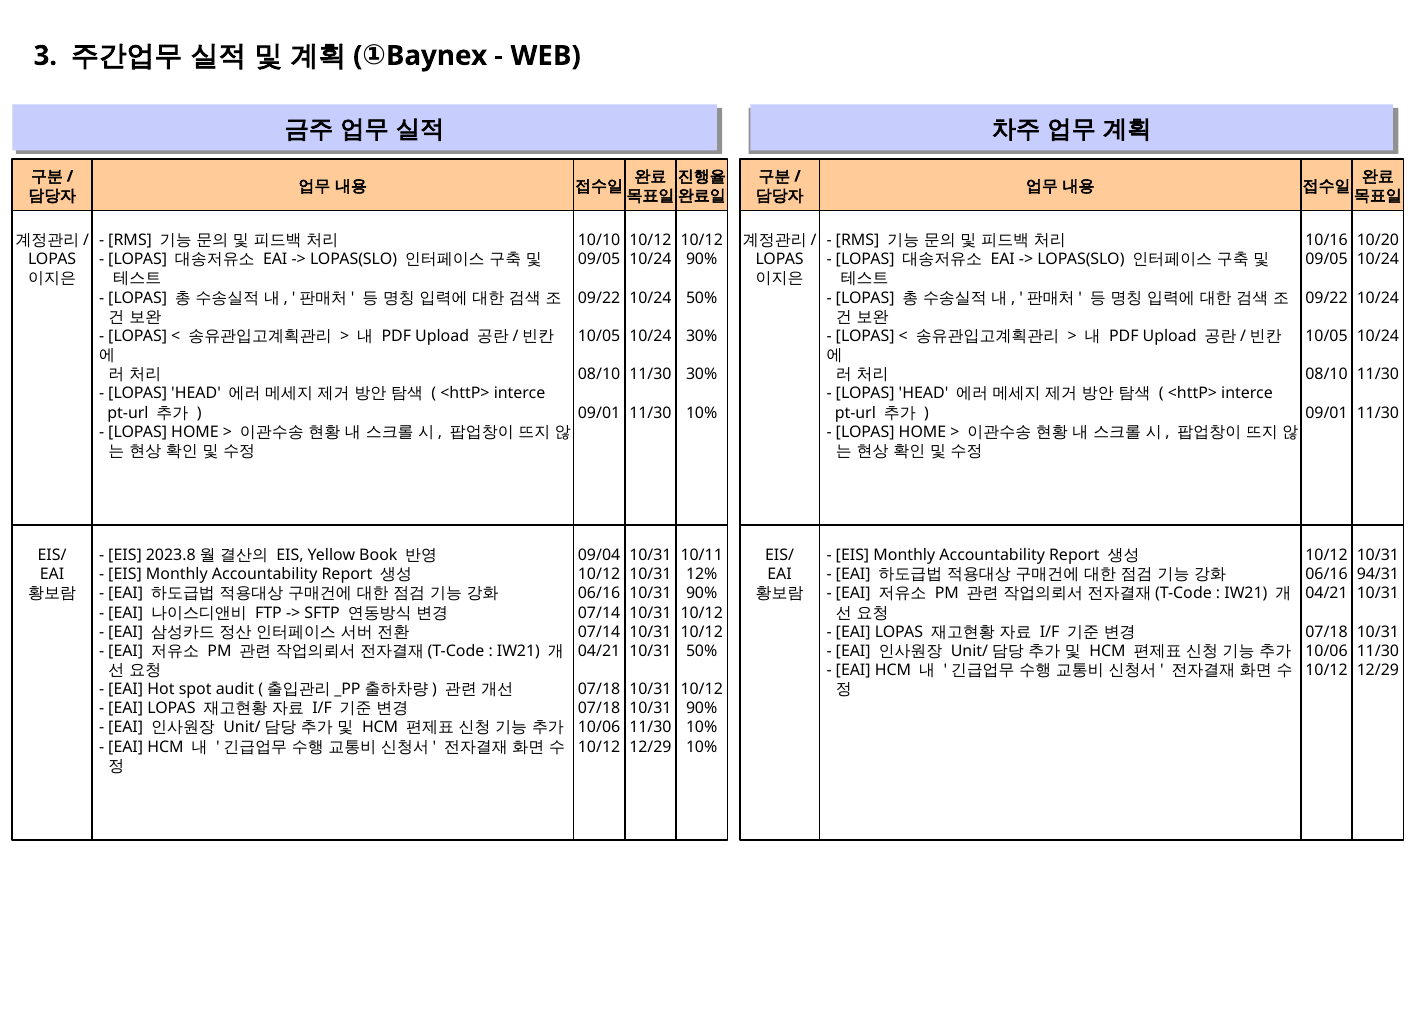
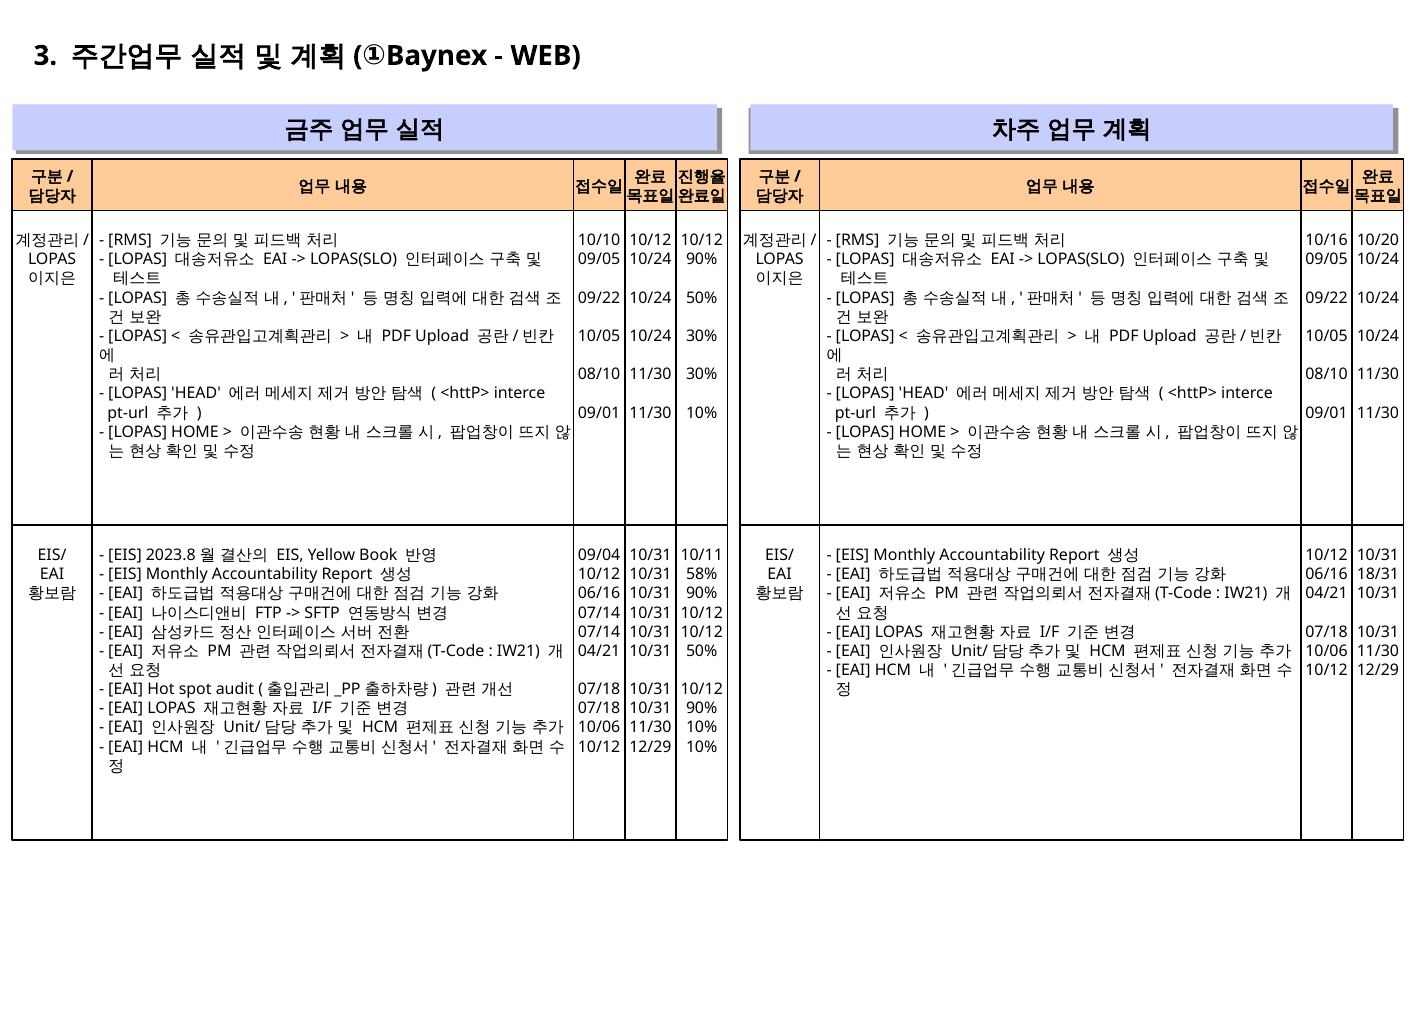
12%: 12% -> 58%
94/31: 94/31 -> 18/31
